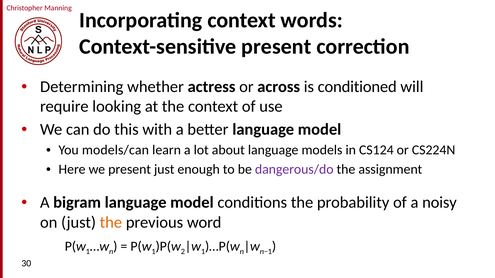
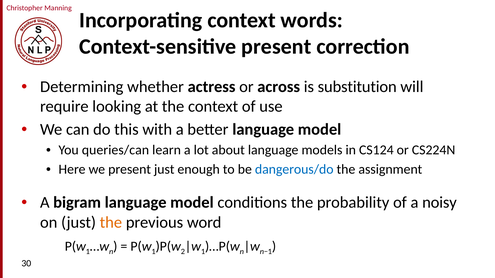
conditioned: conditioned -> substitution
models/can: models/can -> queries/can
dangerous/do colour: purple -> blue
